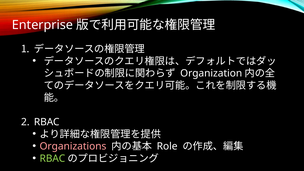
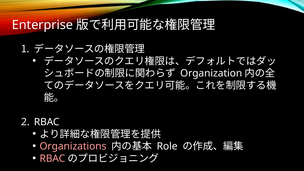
RBAC at (52, 158) colour: light green -> pink
